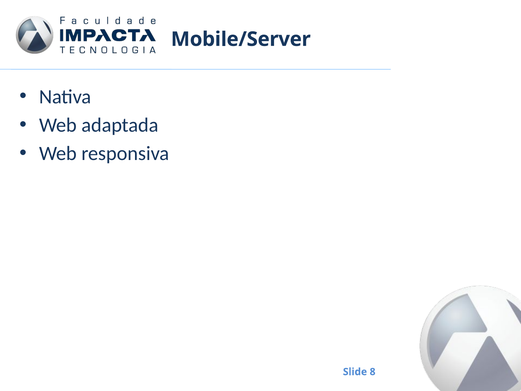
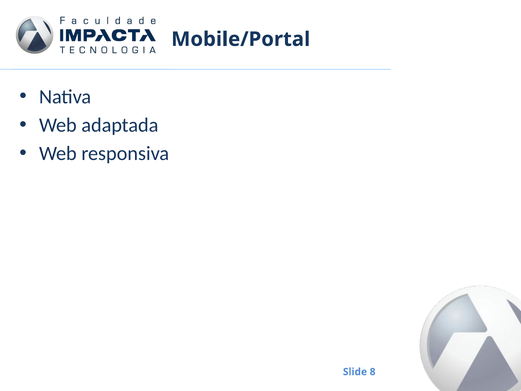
Mobile/Server: Mobile/Server -> Mobile/Portal
